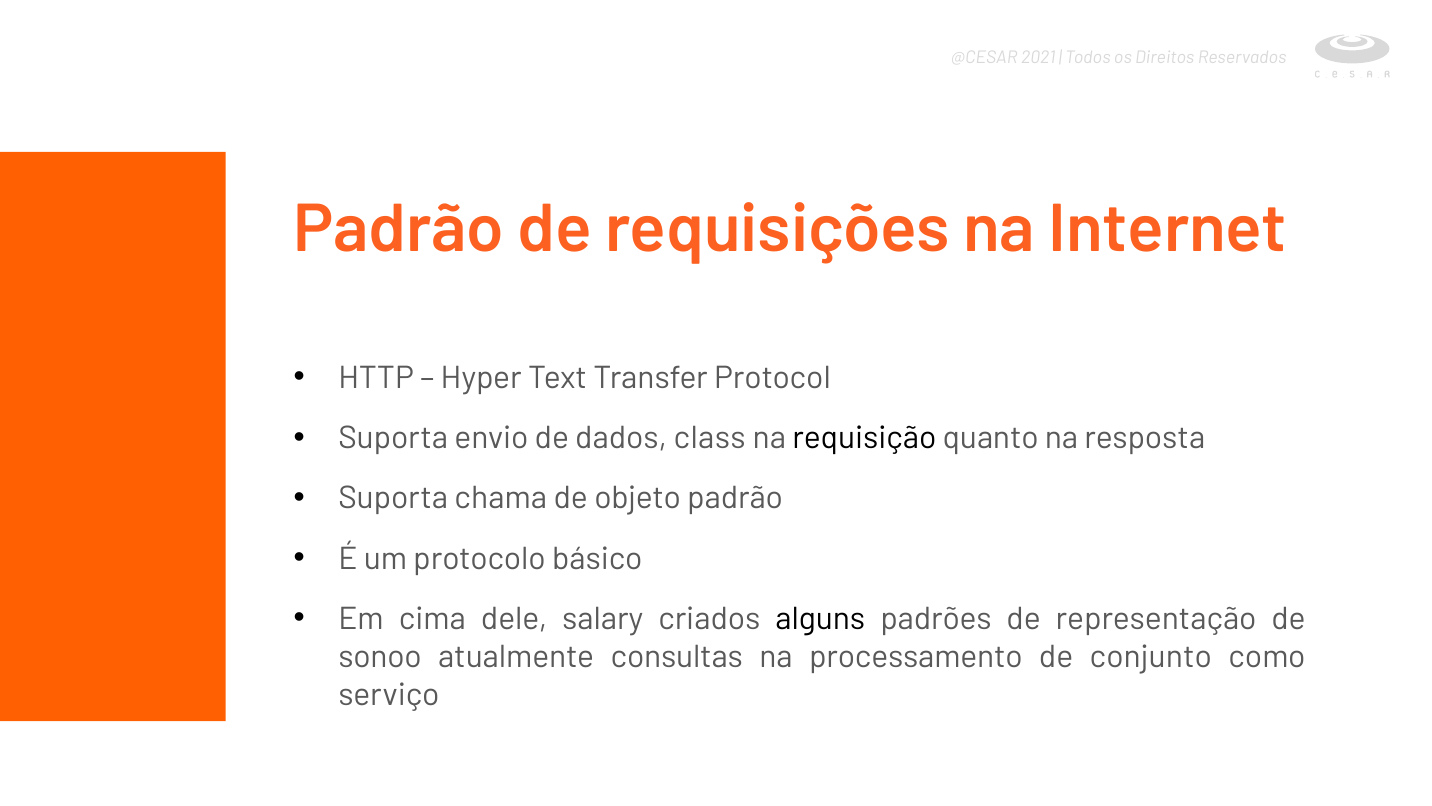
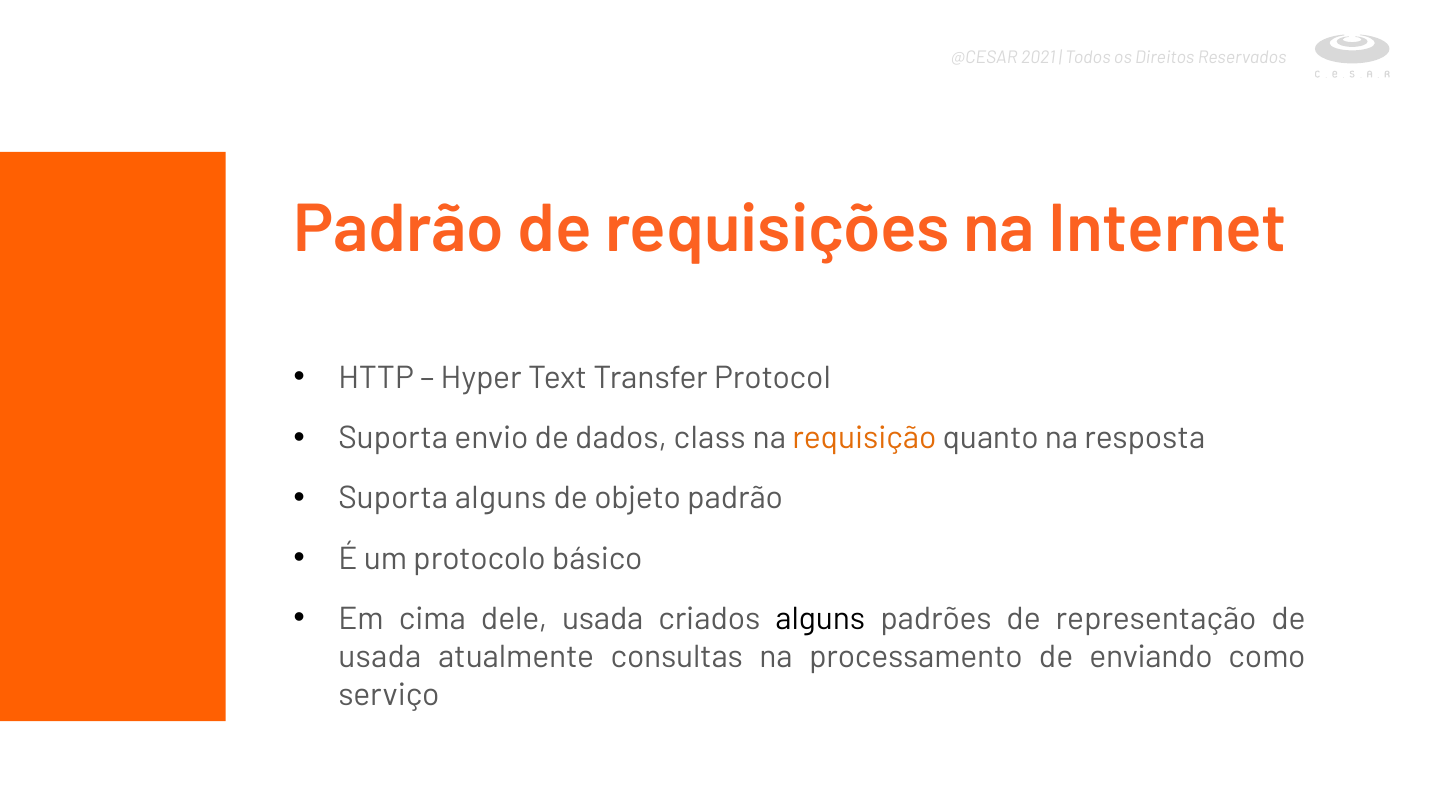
requisição colour: black -> orange
Suporta chama: chama -> alguns
dele salary: salary -> usada
sonoo at (380, 656): sonoo -> usada
conjunto: conjunto -> enviando
